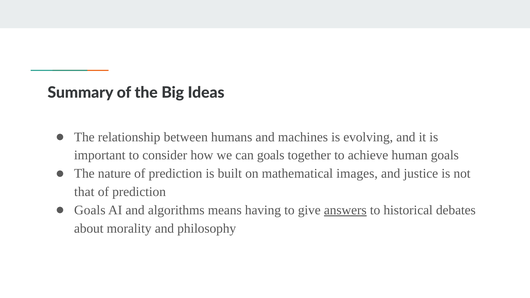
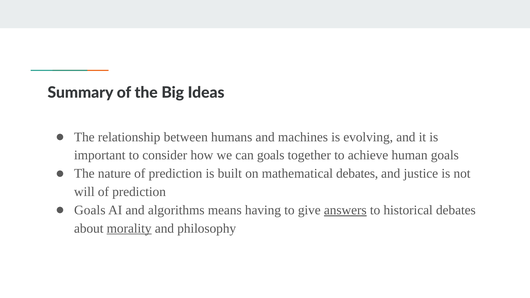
mathematical images: images -> debates
that: that -> will
morality underline: none -> present
